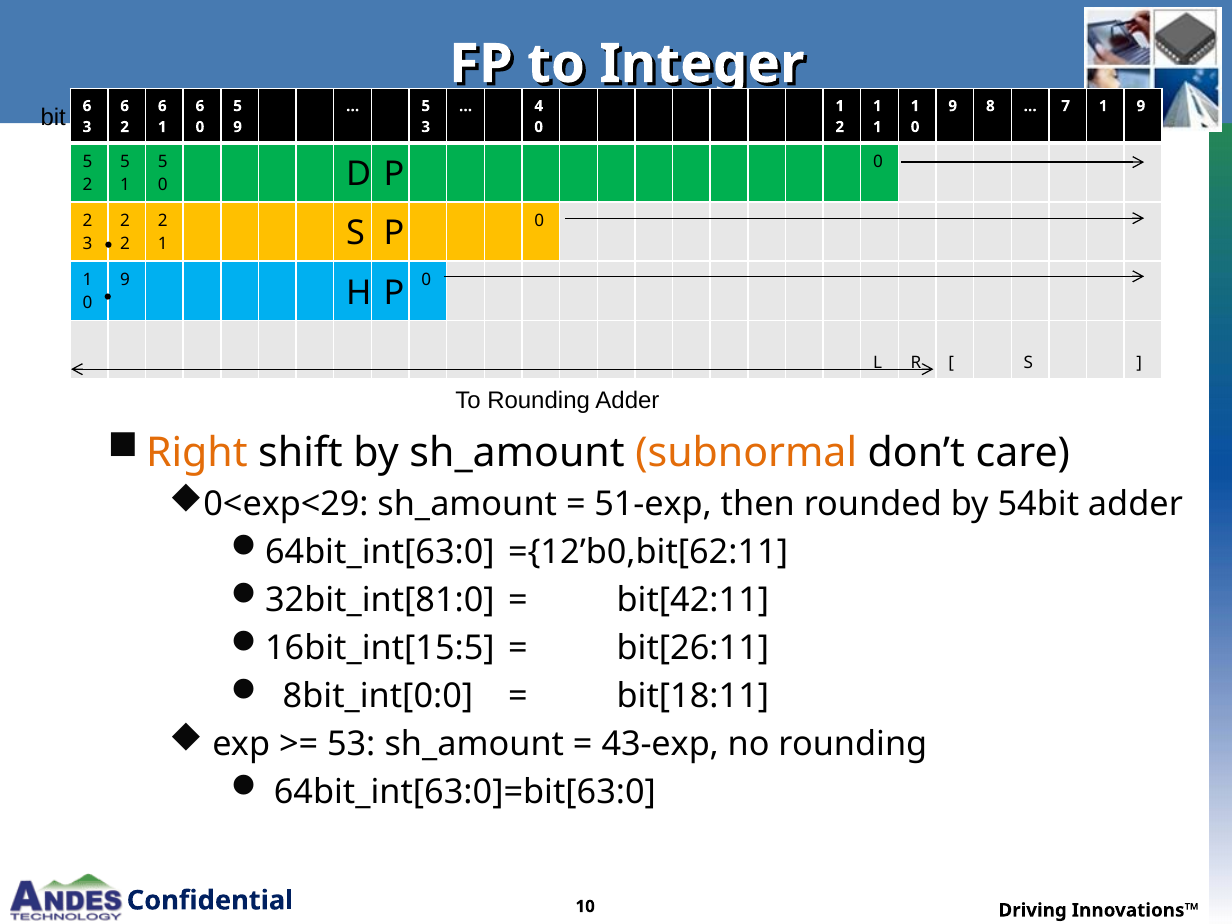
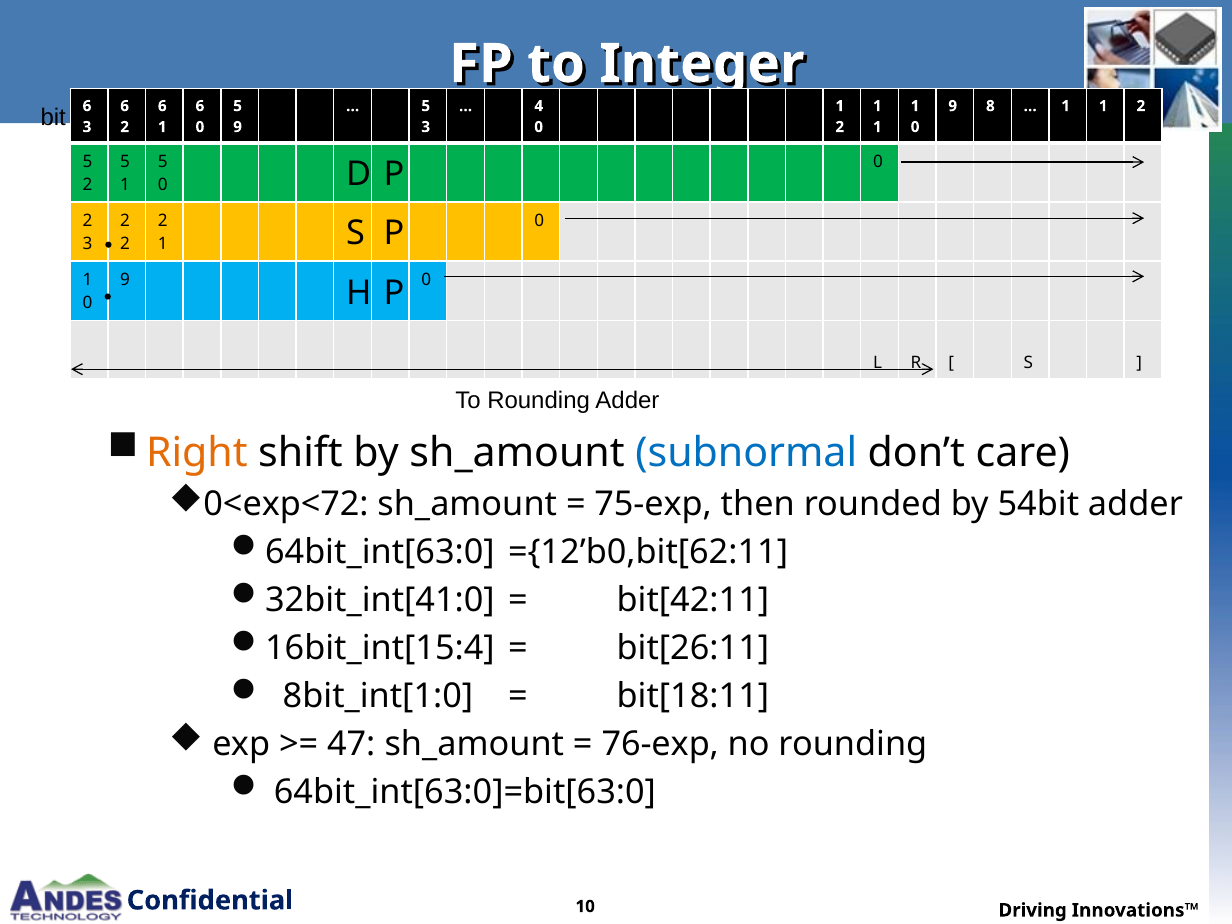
7 at (1066, 106): 7 -> 1
9 at (1141, 106): 9 -> 2
subnormal colour: orange -> blue
0<exp<29: 0<exp<29 -> 0<exp<72
51-exp: 51-exp -> 75-exp
32bit_int[81:0: 32bit_int[81:0 -> 32bit_int[41:0
16bit_int[15:5: 16bit_int[15:5 -> 16bit_int[15:4
8bit_int[0:0: 8bit_int[0:0 -> 8bit_int[1:0
53: 53 -> 47
43-exp: 43-exp -> 76-exp
